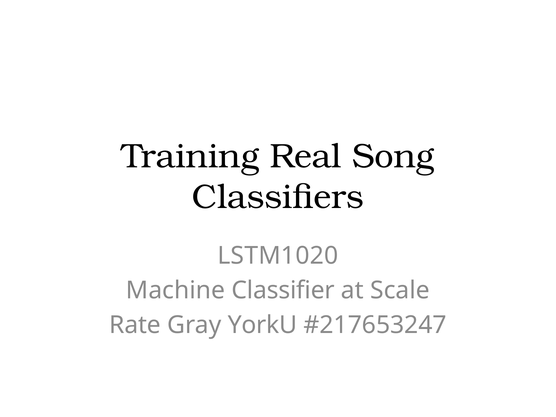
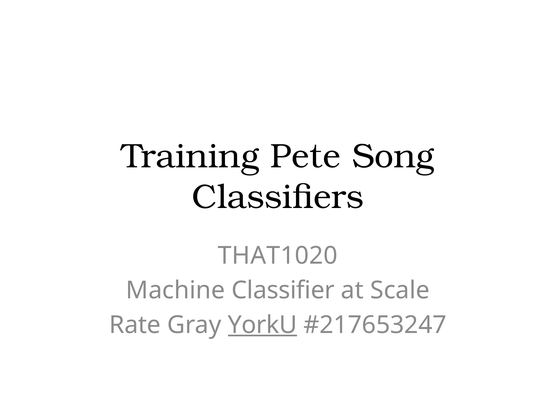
Real: Real -> Pete
LSTM1020: LSTM1020 -> THAT1020
YorkU underline: none -> present
